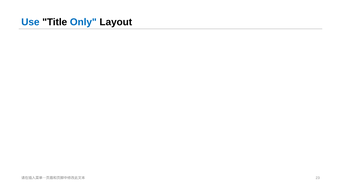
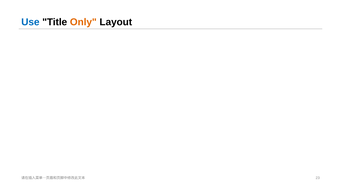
Only colour: blue -> orange
